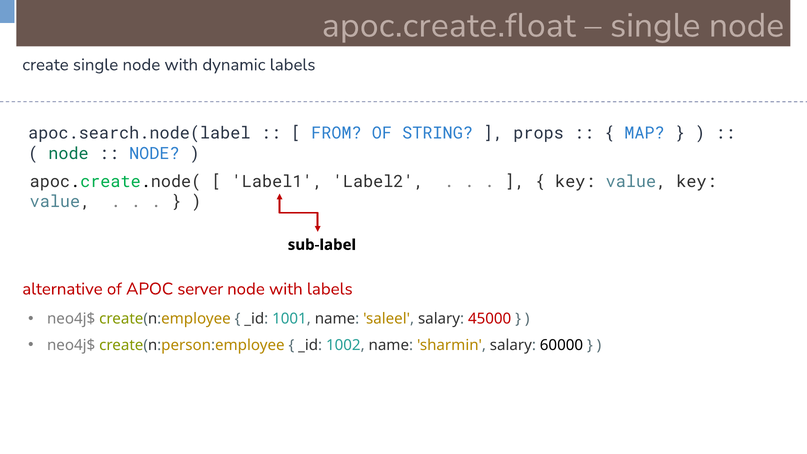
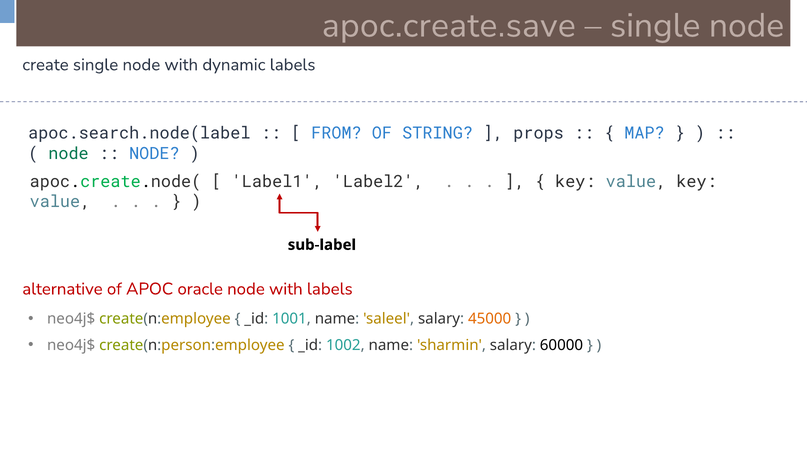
apoc.create.float: apoc.create.float -> apoc.create.save
server: server -> oracle
45000 colour: red -> orange
